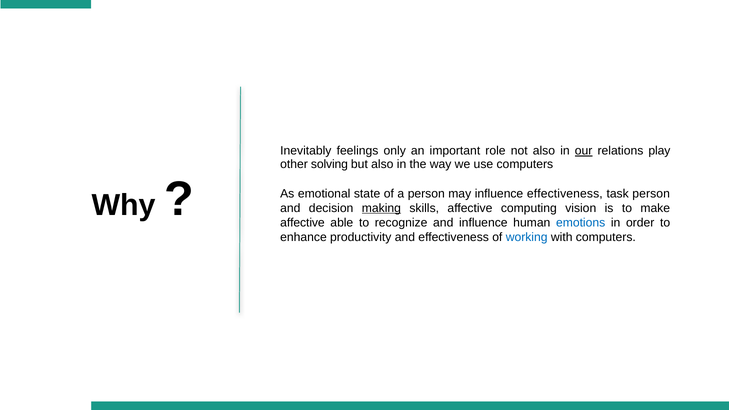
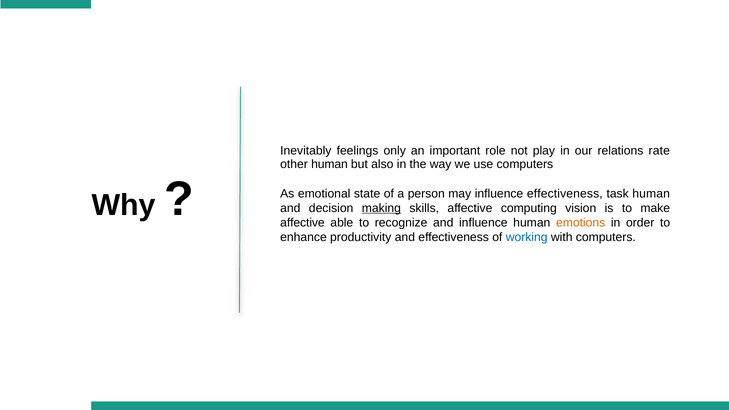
not also: also -> play
our underline: present -> none
play: play -> rate
other solving: solving -> human
task person: person -> human
emotions colour: blue -> orange
